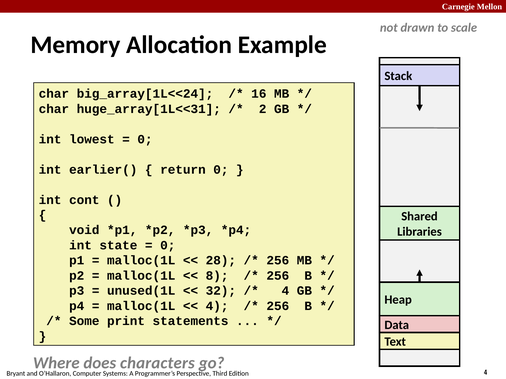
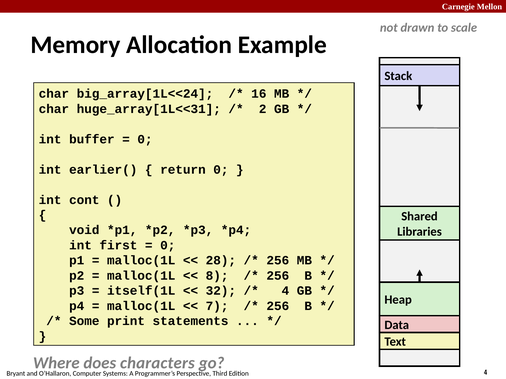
lowest: lowest -> buffer
state: state -> first
unused(1L: unused(1L -> itself(1L
4 at (217, 306): 4 -> 7
